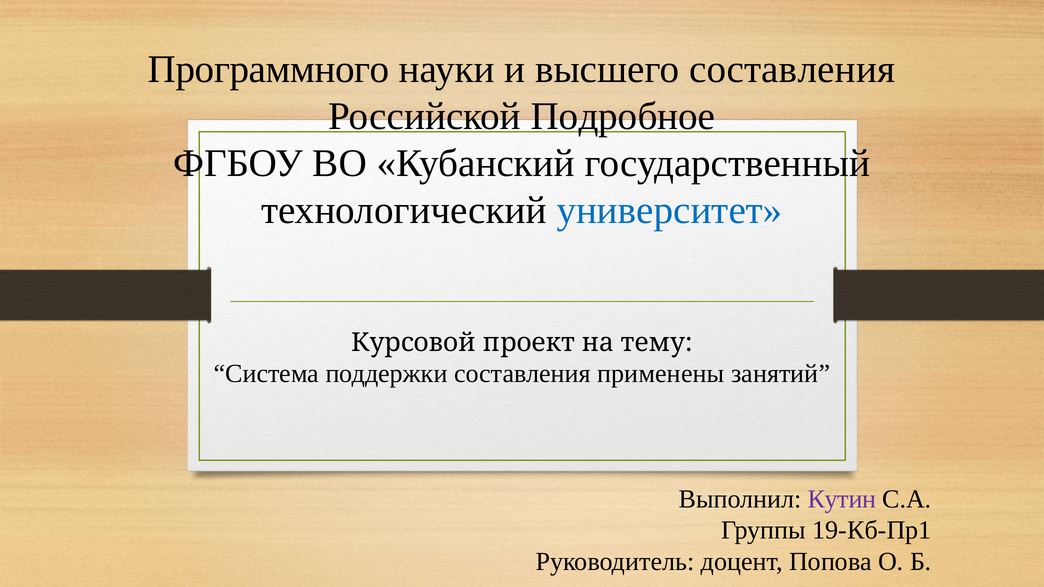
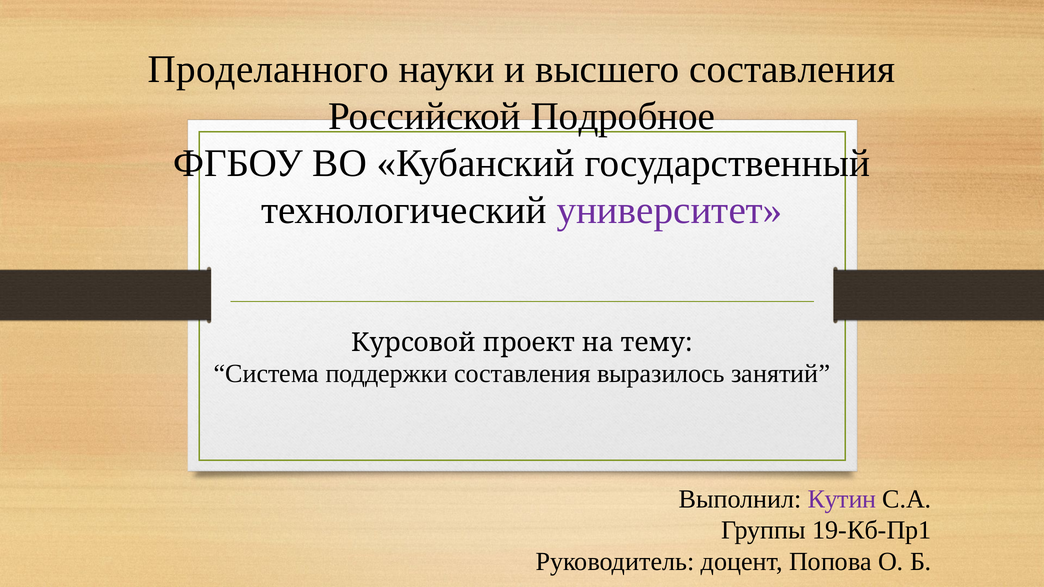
Программного: Программного -> Проделанного
университет colour: blue -> purple
применены: применены -> выразилось
